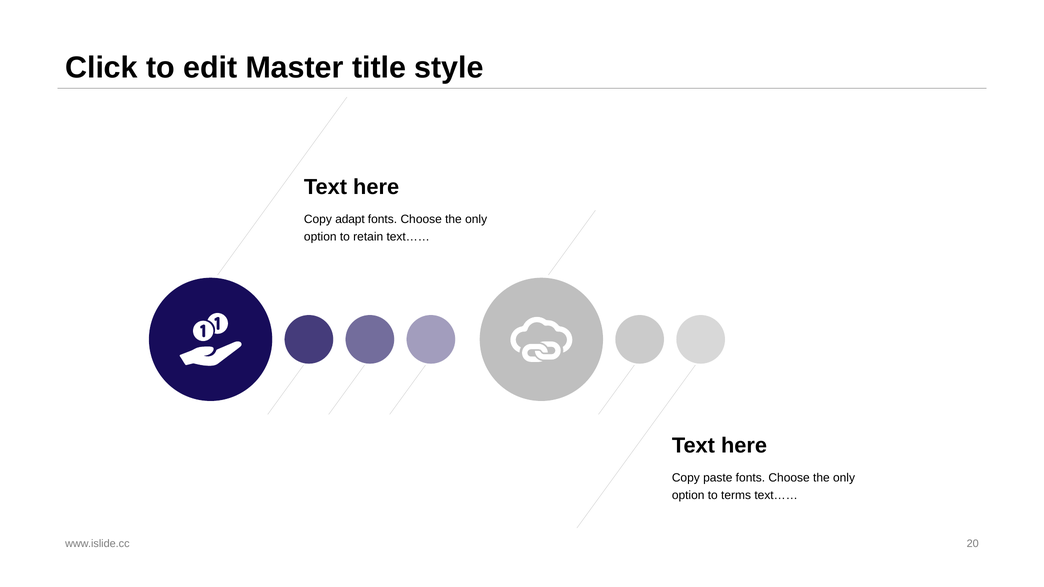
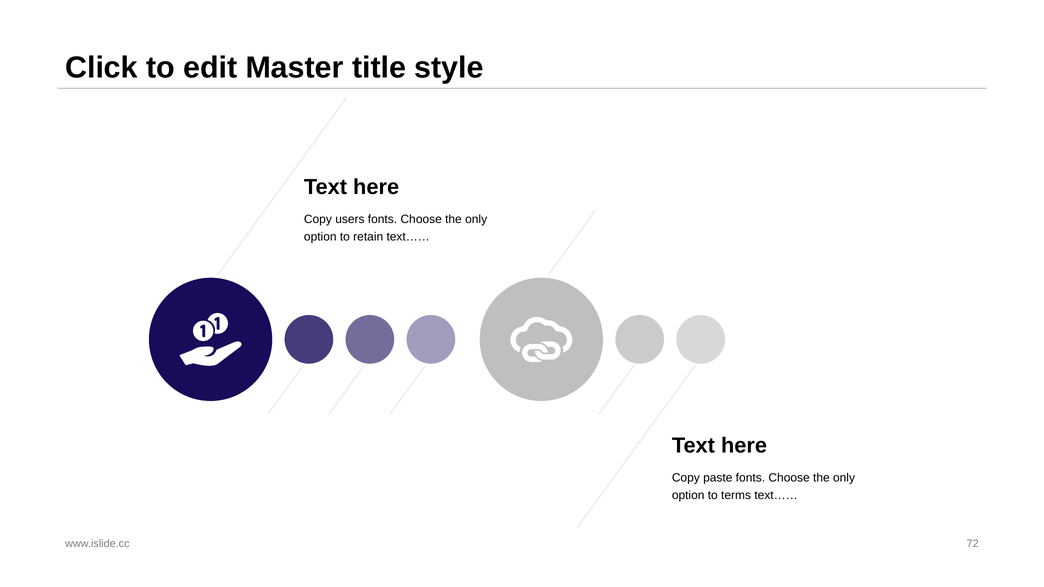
adapt: adapt -> users
20: 20 -> 72
